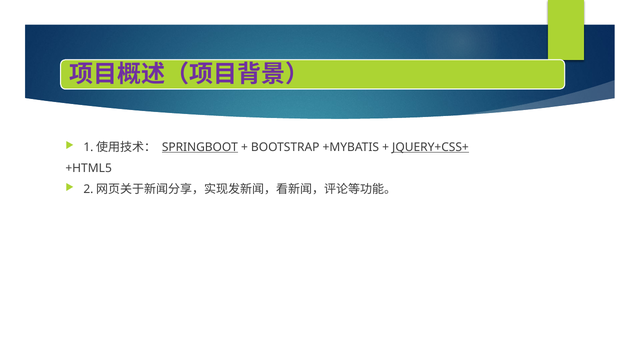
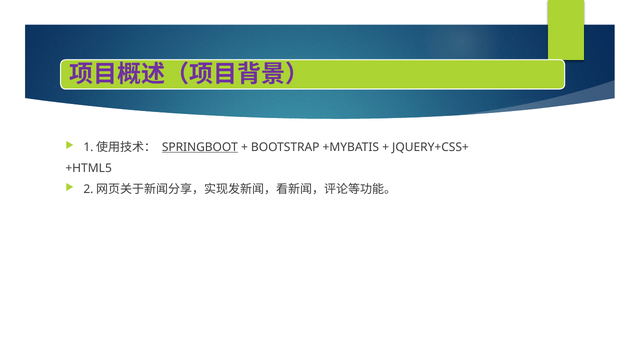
JQUERY+CSS+ underline: present -> none
